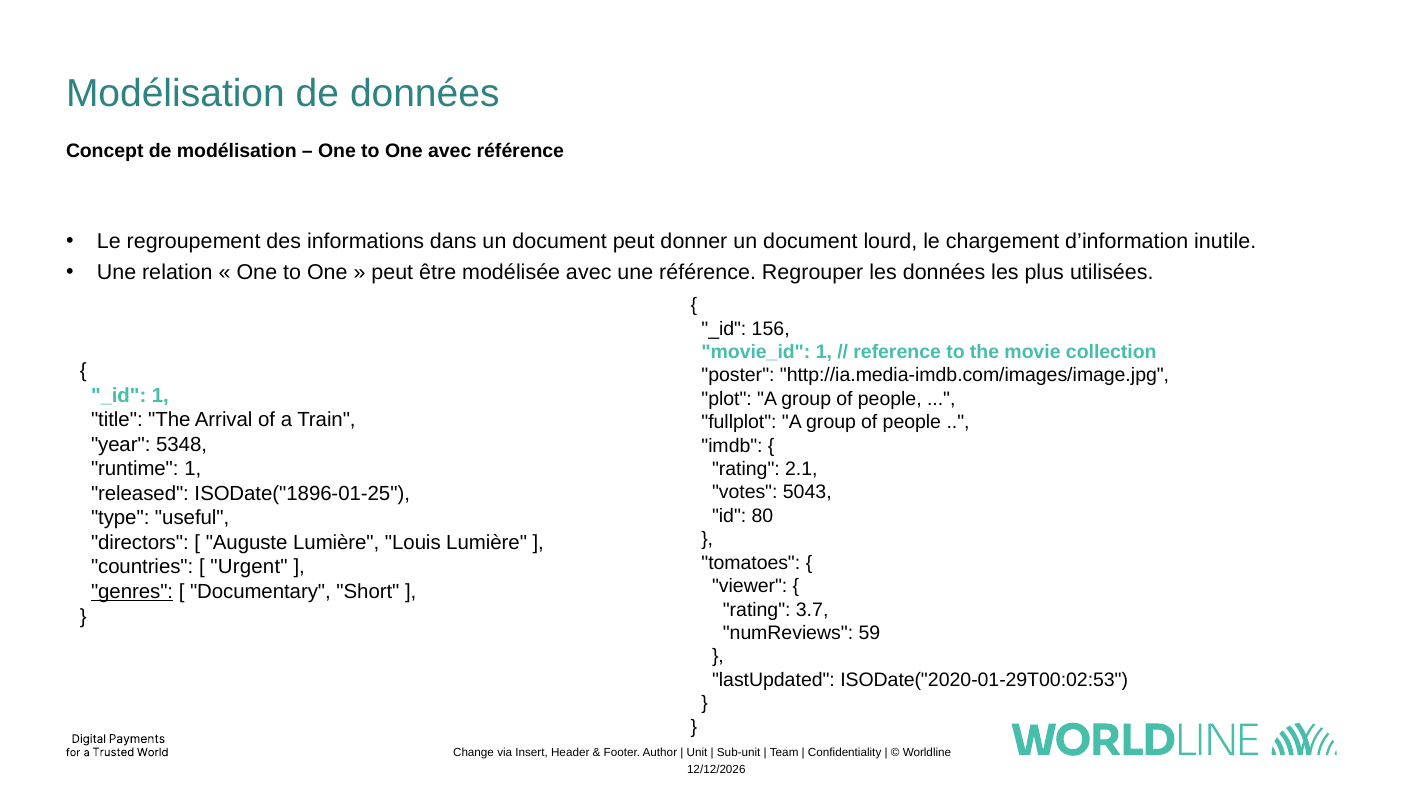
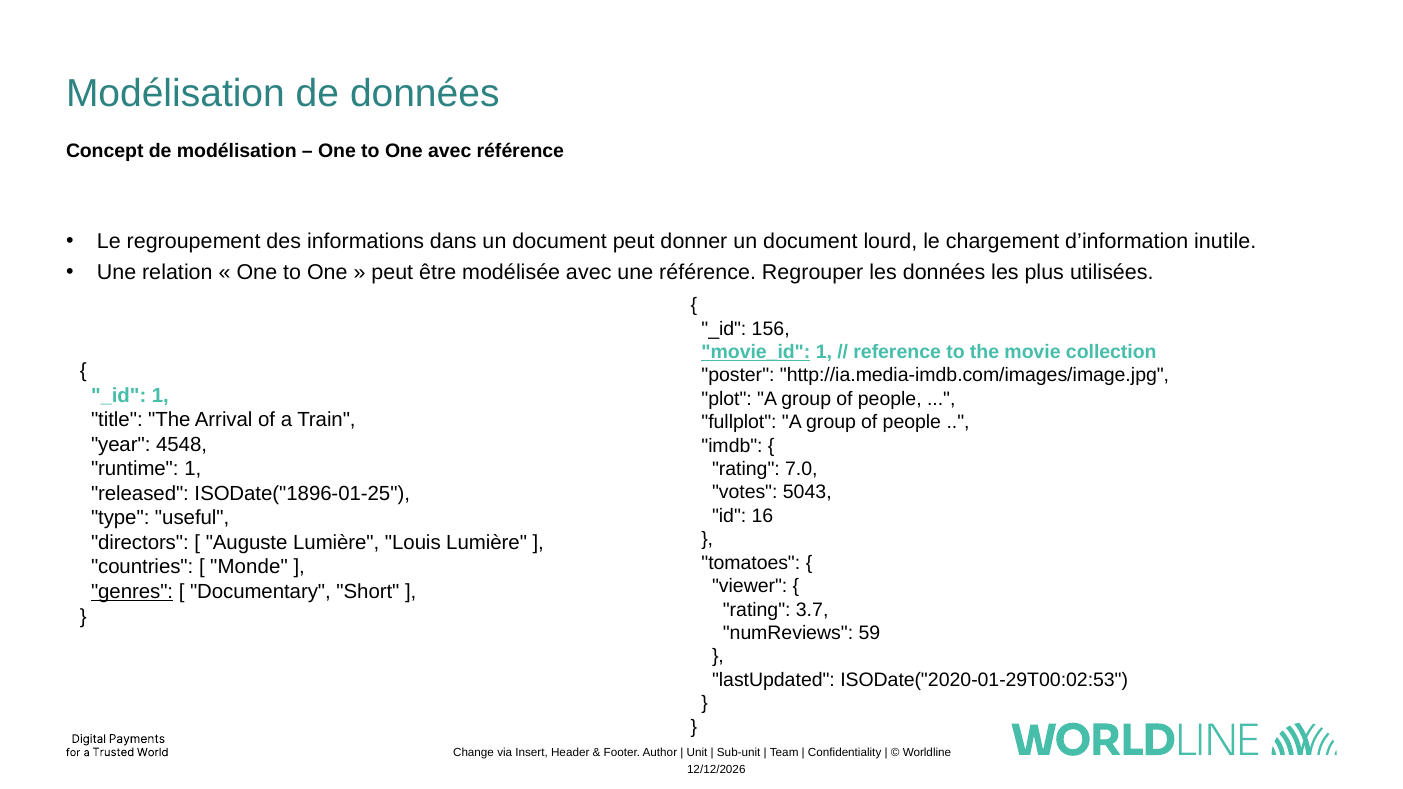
movie_id underline: none -> present
5348: 5348 -> 4548
2.1: 2.1 -> 7.0
80: 80 -> 16
Urgent: Urgent -> Monde
